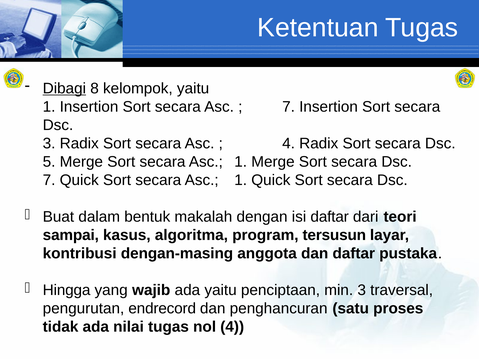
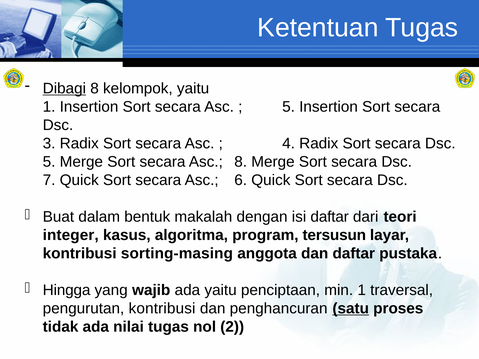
7 at (289, 107): 7 -> 5
1 at (241, 162): 1 -> 8
1 at (241, 180): 1 -> 6
sampai: sampai -> integer
dengan-masing: dengan-masing -> sorting-masing
min 3: 3 -> 1
pengurutan endrecord: endrecord -> kontribusi
satu underline: none -> present
nol 4: 4 -> 2
